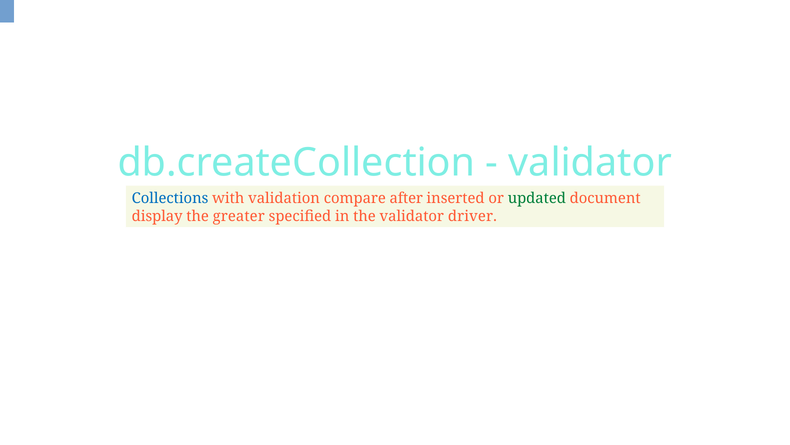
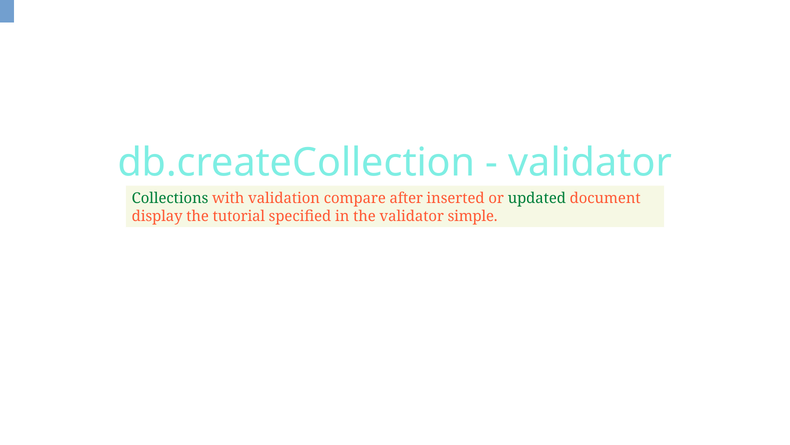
Collections colour: blue -> green
greater: greater -> tutorial
driver: driver -> simple
